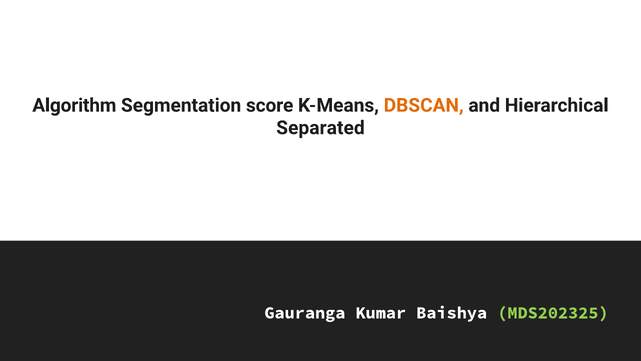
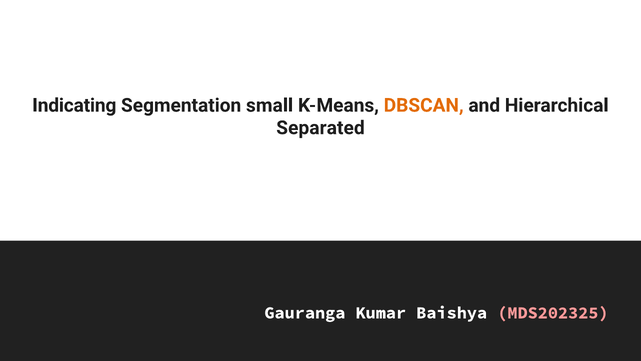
Algorithm: Algorithm -> Indicating
score: score -> small
MDS202325 colour: light green -> pink
